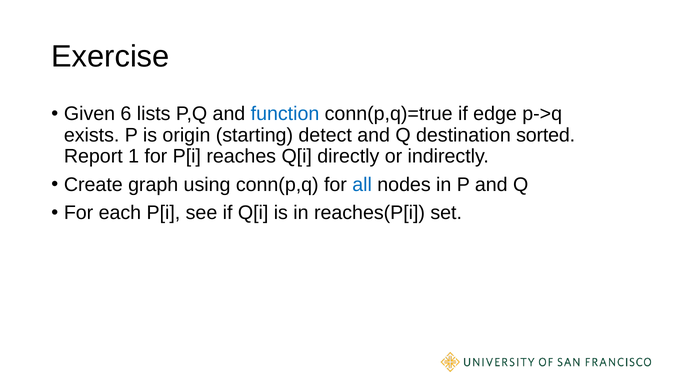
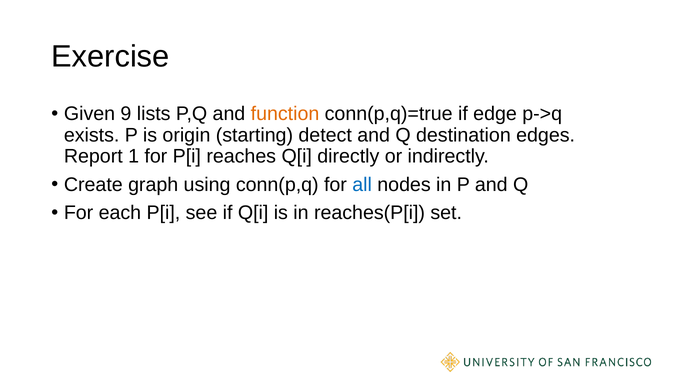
6: 6 -> 9
function colour: blue -> orange
sorted: sorted -> edges
